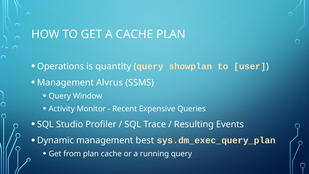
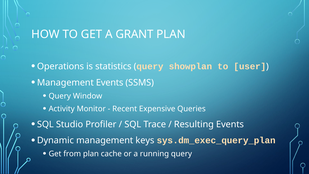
A CACHE: CACHE -> GRANT
quantity: quantity -> statistics
Management Alvrus: Alvrus -> Events
best: best -> keys
